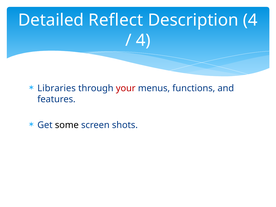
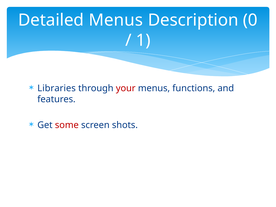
Detailed Reflect: Reflect -> Menus
Description 4: 4 -> 0
4 at (143, 40): 4 -> 1
some colour: black -> red
